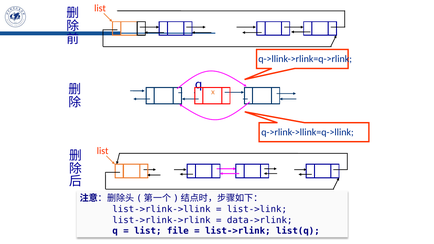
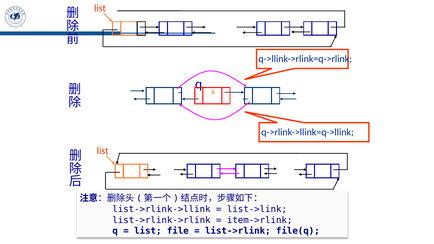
data->rlink: data->rlink -> item->rlink
list(q: list(q -> file(q
